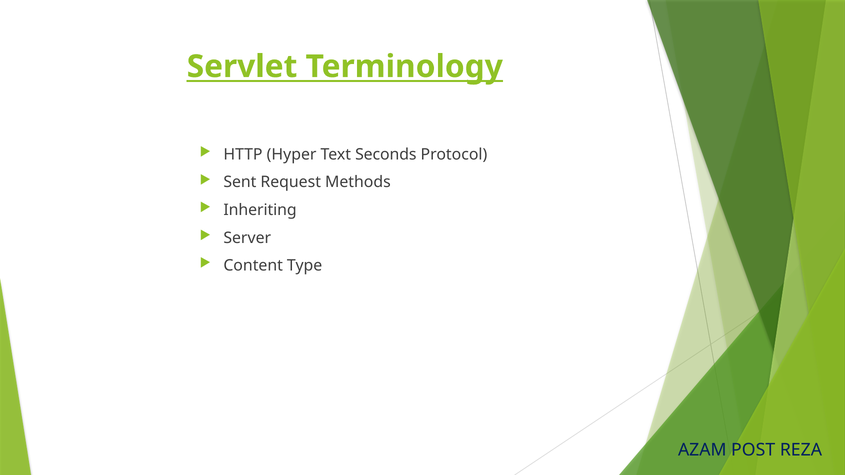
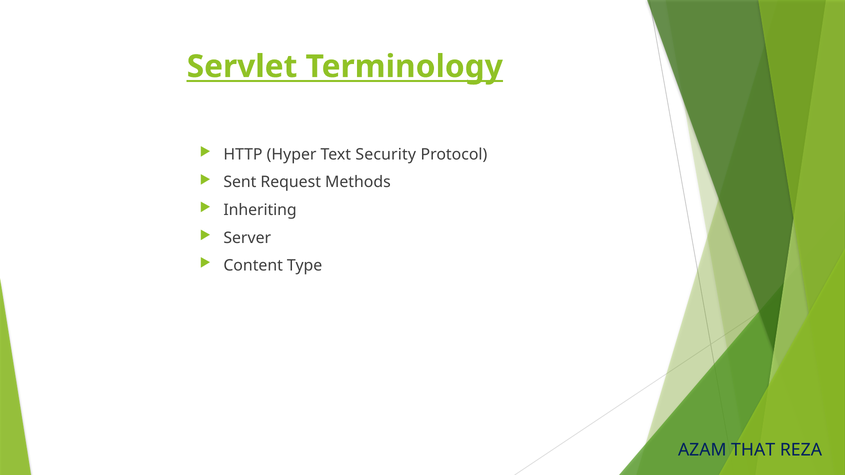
Seconds: Seconds -> Security
POST: POST -> THAT
